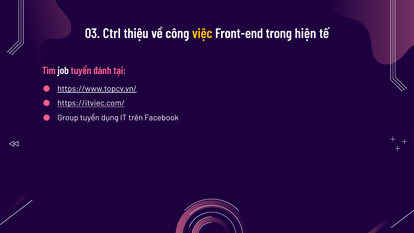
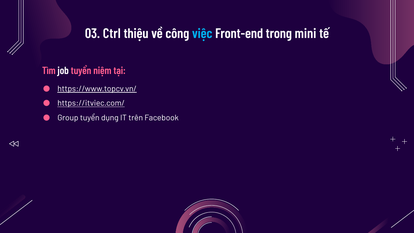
việc colour: yellow -> light blue
hiện: hiện -> mini
đánh: đánh -> niệm
